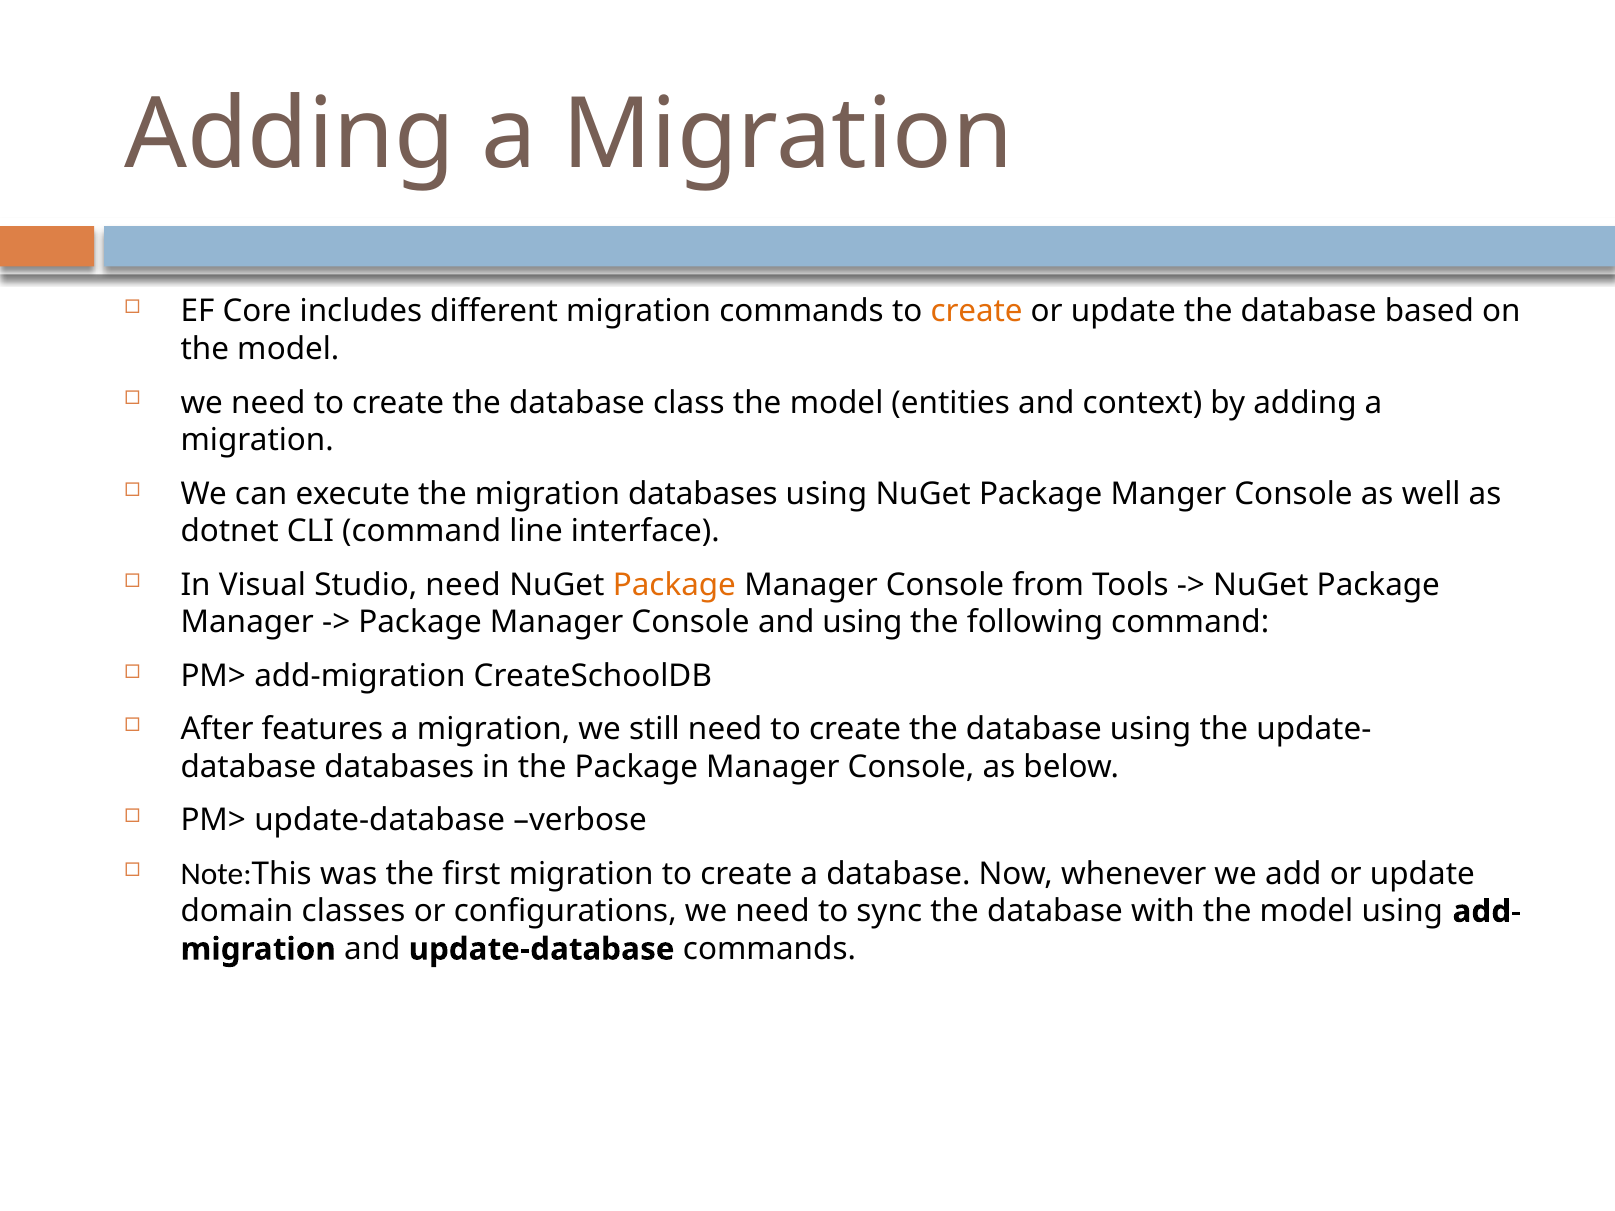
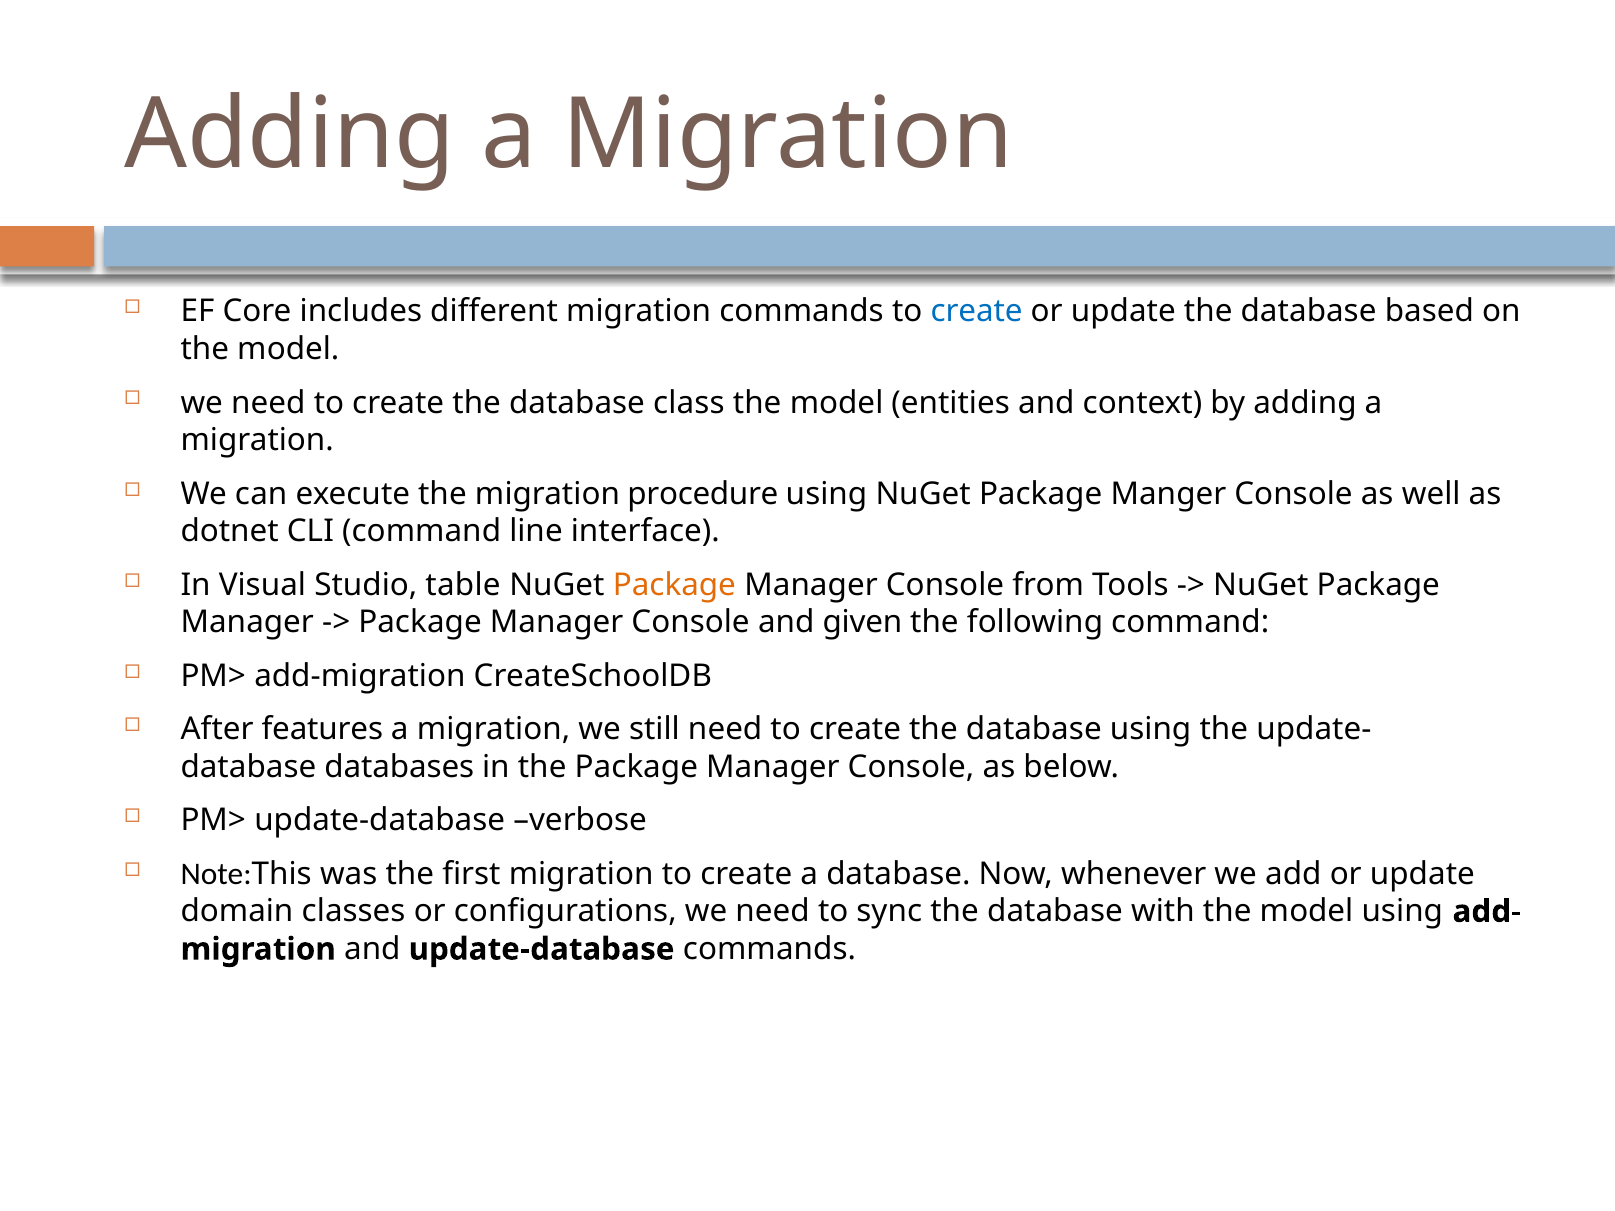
create at (977, 312) colour: orange -> blue
migration databases: databases -> procedure
Studio need: need -> table
and using: using -> given
